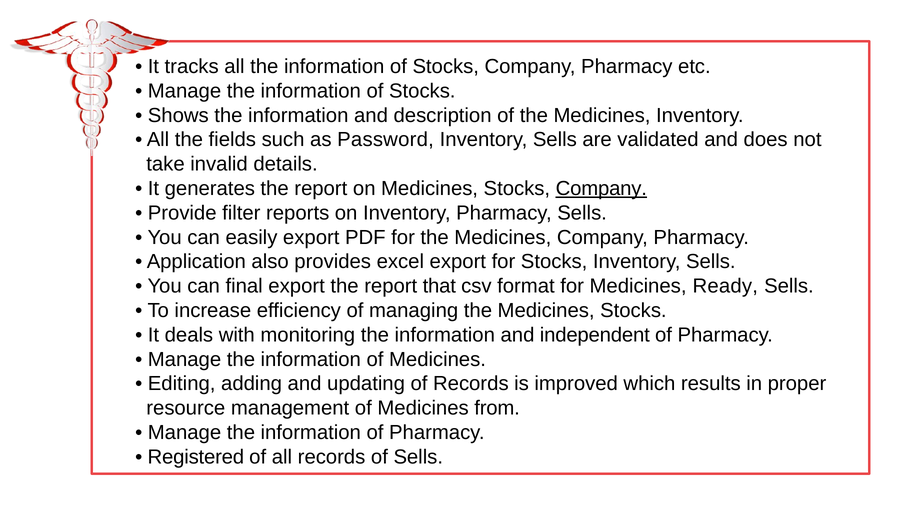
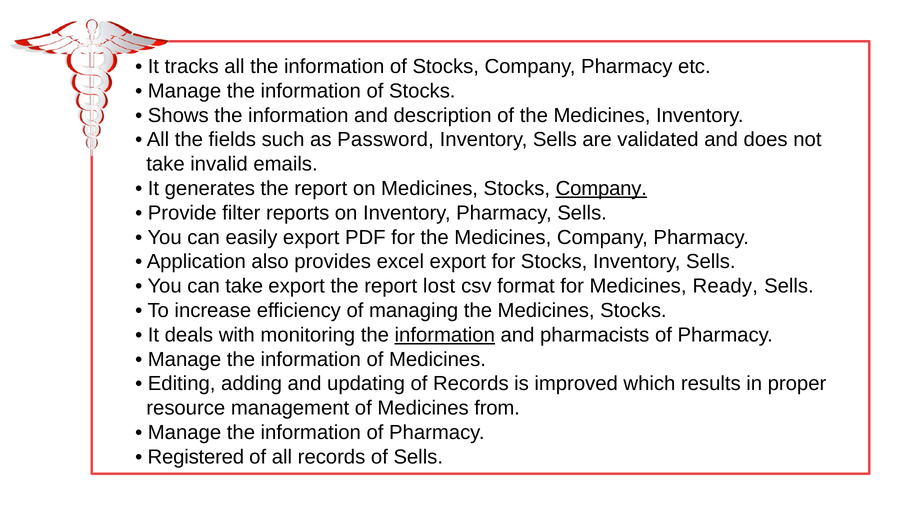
details: details -> emails
can final: final -> take
that: that -> lost
information at (445, 335) underline: none -> present
independent: independent -> pharmacists
